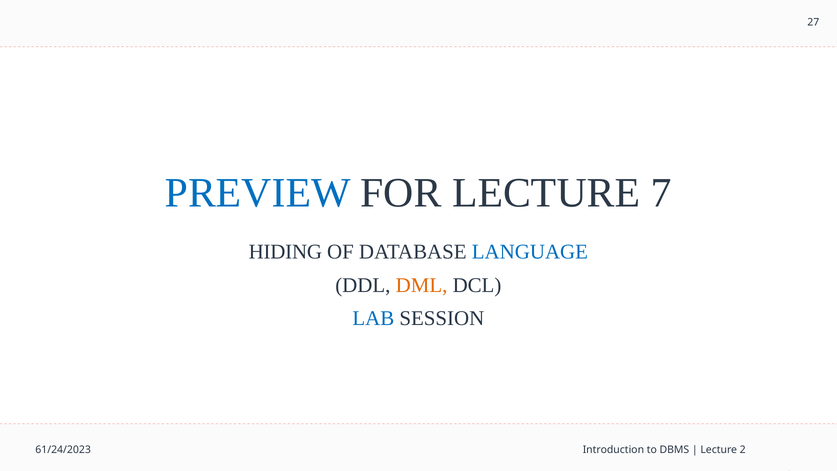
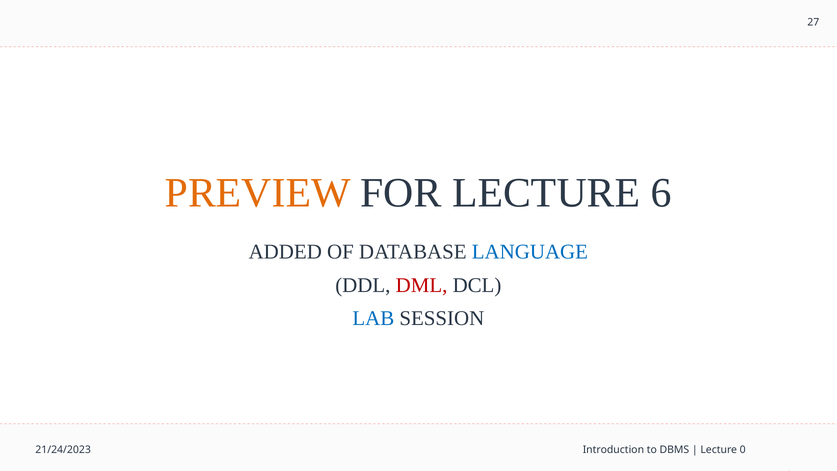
PREVIEW colour: blue -> orange
7: 7 -> 6
HIDING: HIDING -> ADDED
DML colour: orange -> red
61/24/2023: 61/24/2023 -> 21/24/2023
2: 2 -> 0
